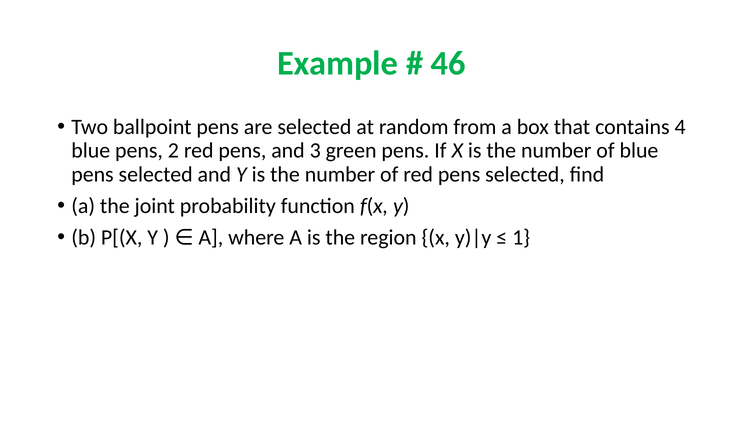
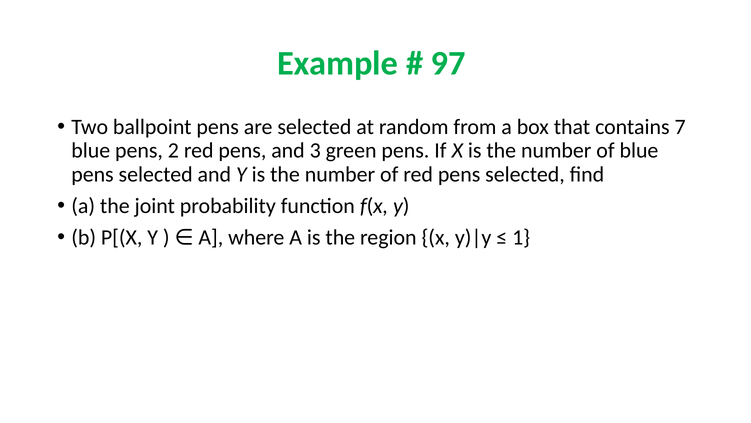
46: 46 -> 97
4: 4 -> 7
